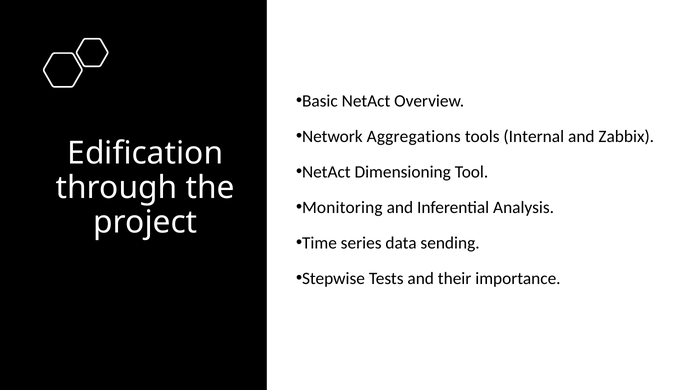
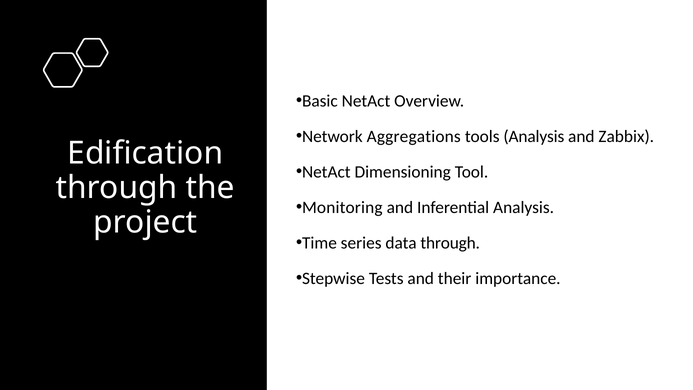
tools Internal: Internal -> Analysis
data sending: sending -> through
